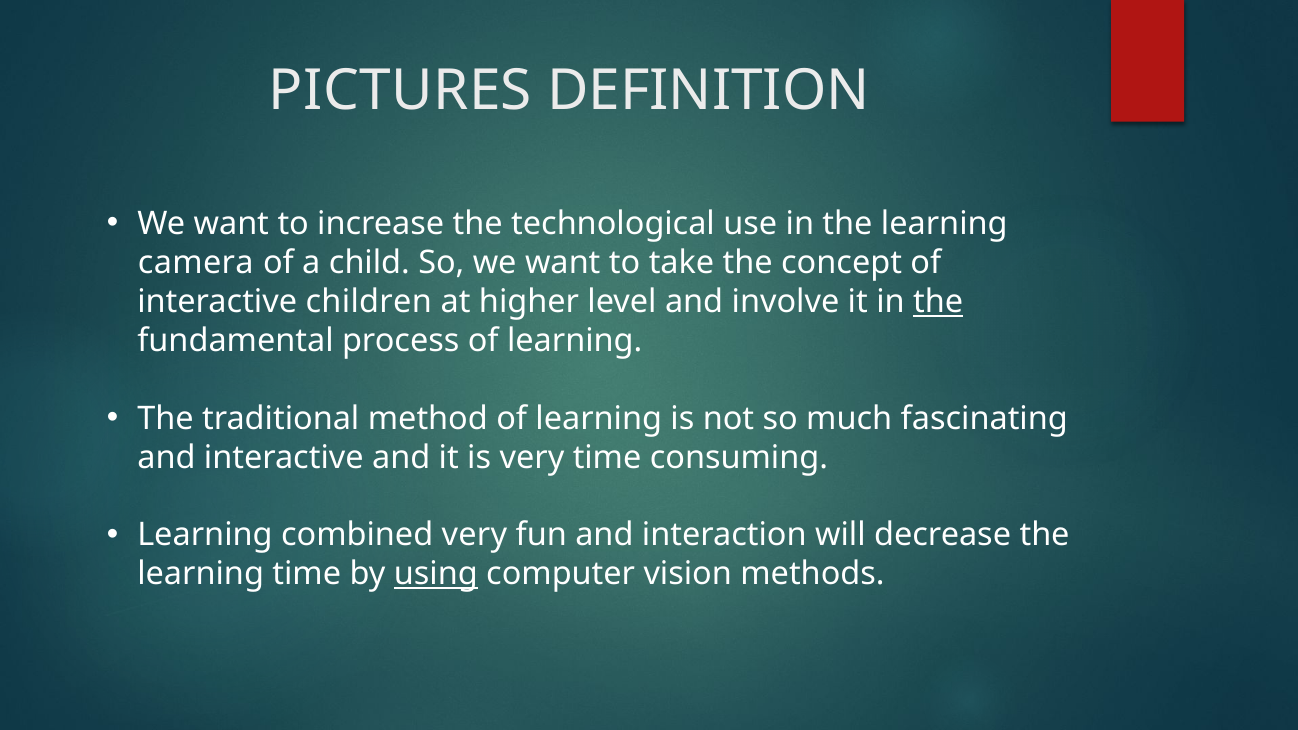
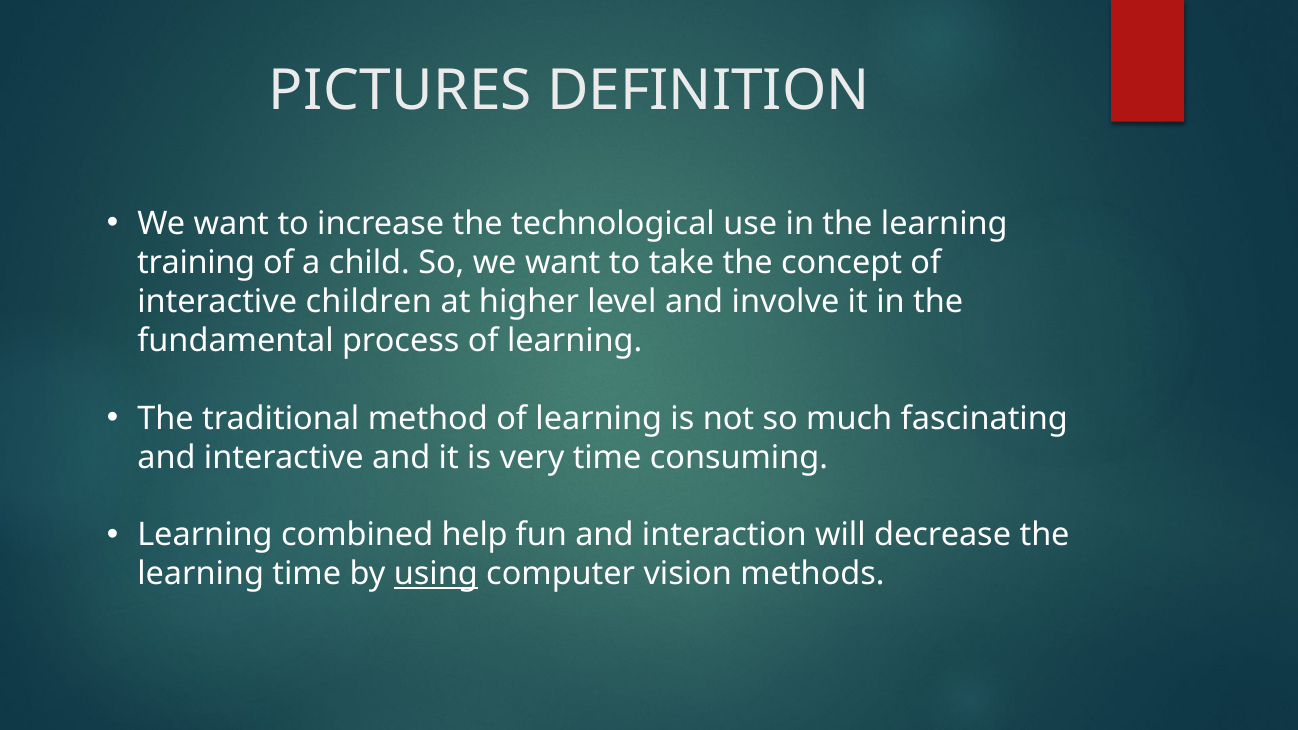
camera: camera -> training
the at (938, 302) underline: present -> none
combined very: very -> help
